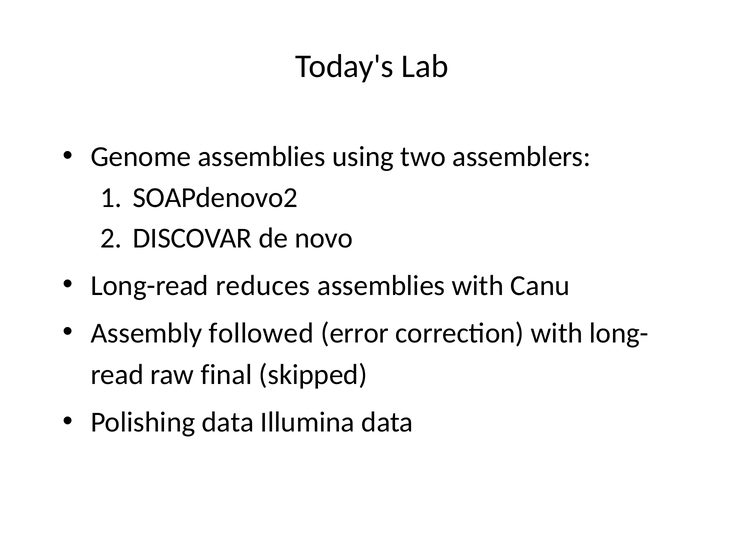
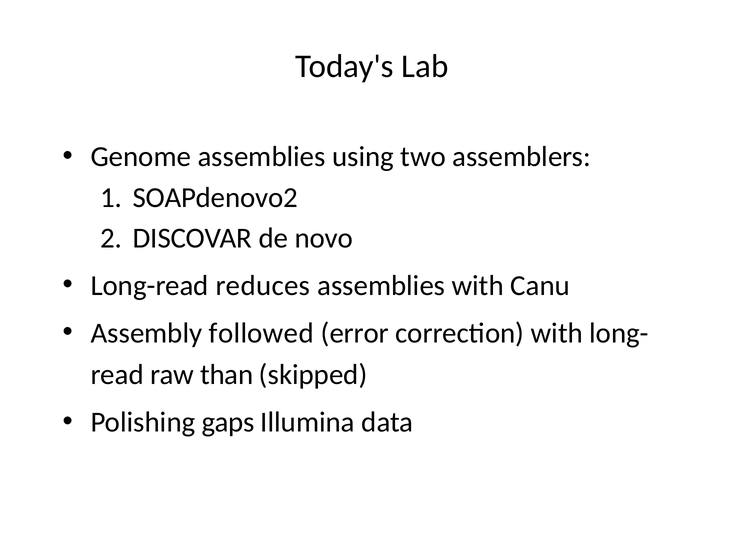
final: final -> than
Polishing data: data -> gaps
